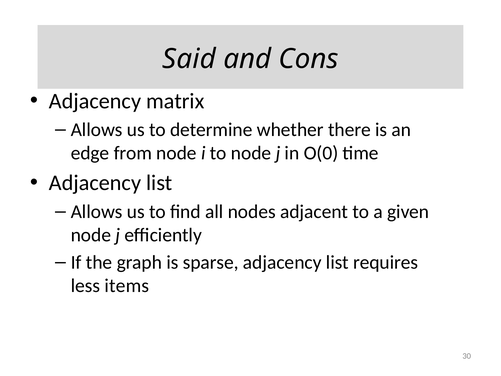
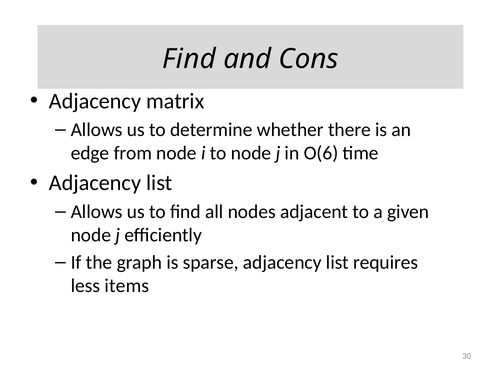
Said at (189, 59): Said -> Find
O(0: O(0 -> O(6
